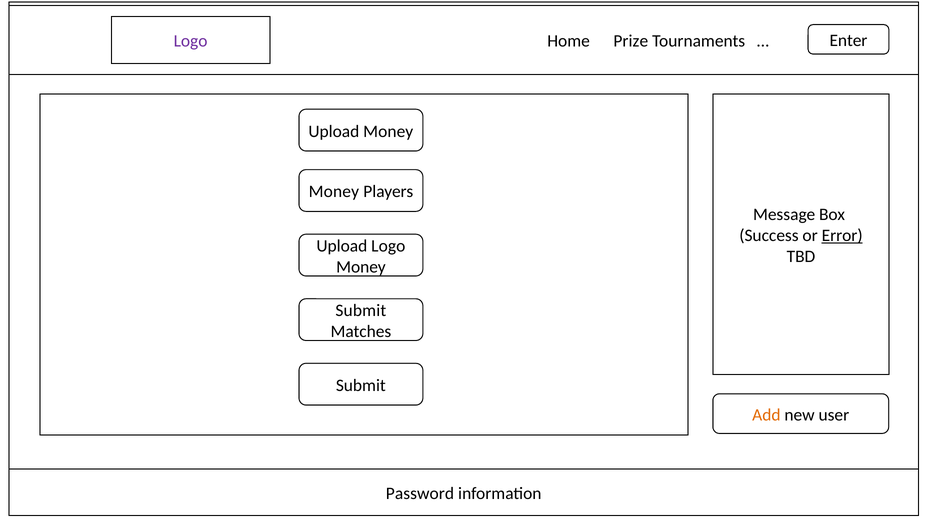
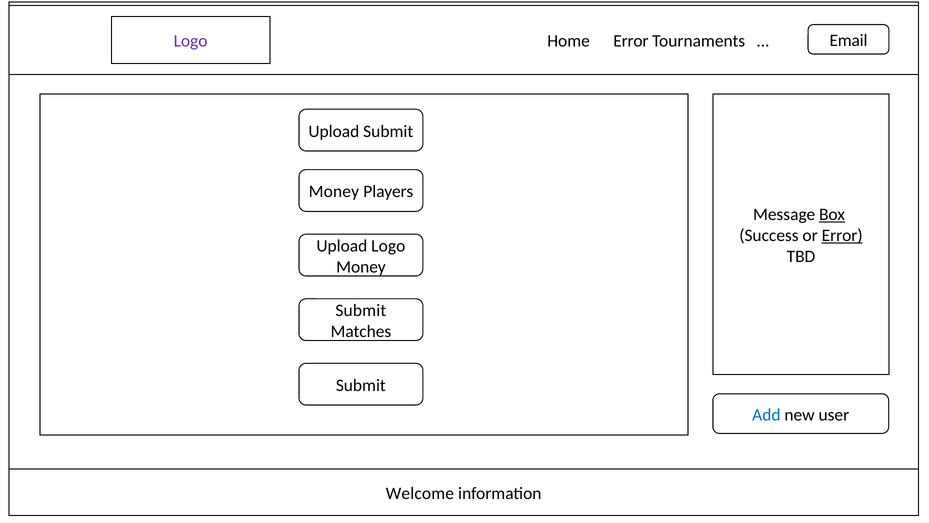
Home Prize: Prize -> Error
Enter: Enter -> Email
Upload Money: Money -> Submit
Box underline: none -> present
Add colour: orange -> blue
Password: Password -> Welcome
